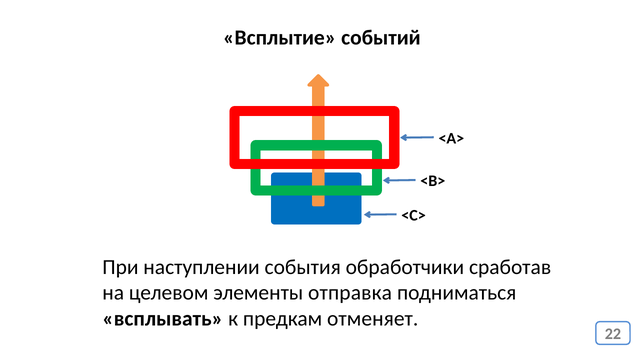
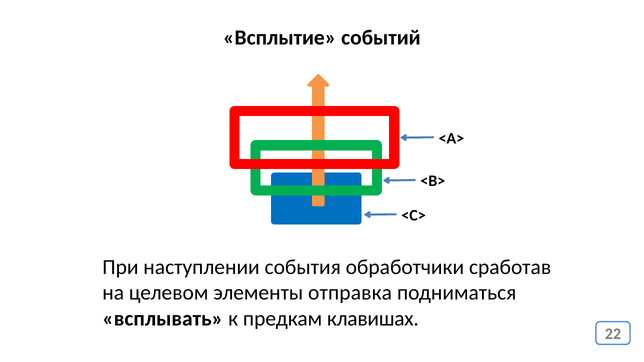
отменяет: отменяет -> клавишах
